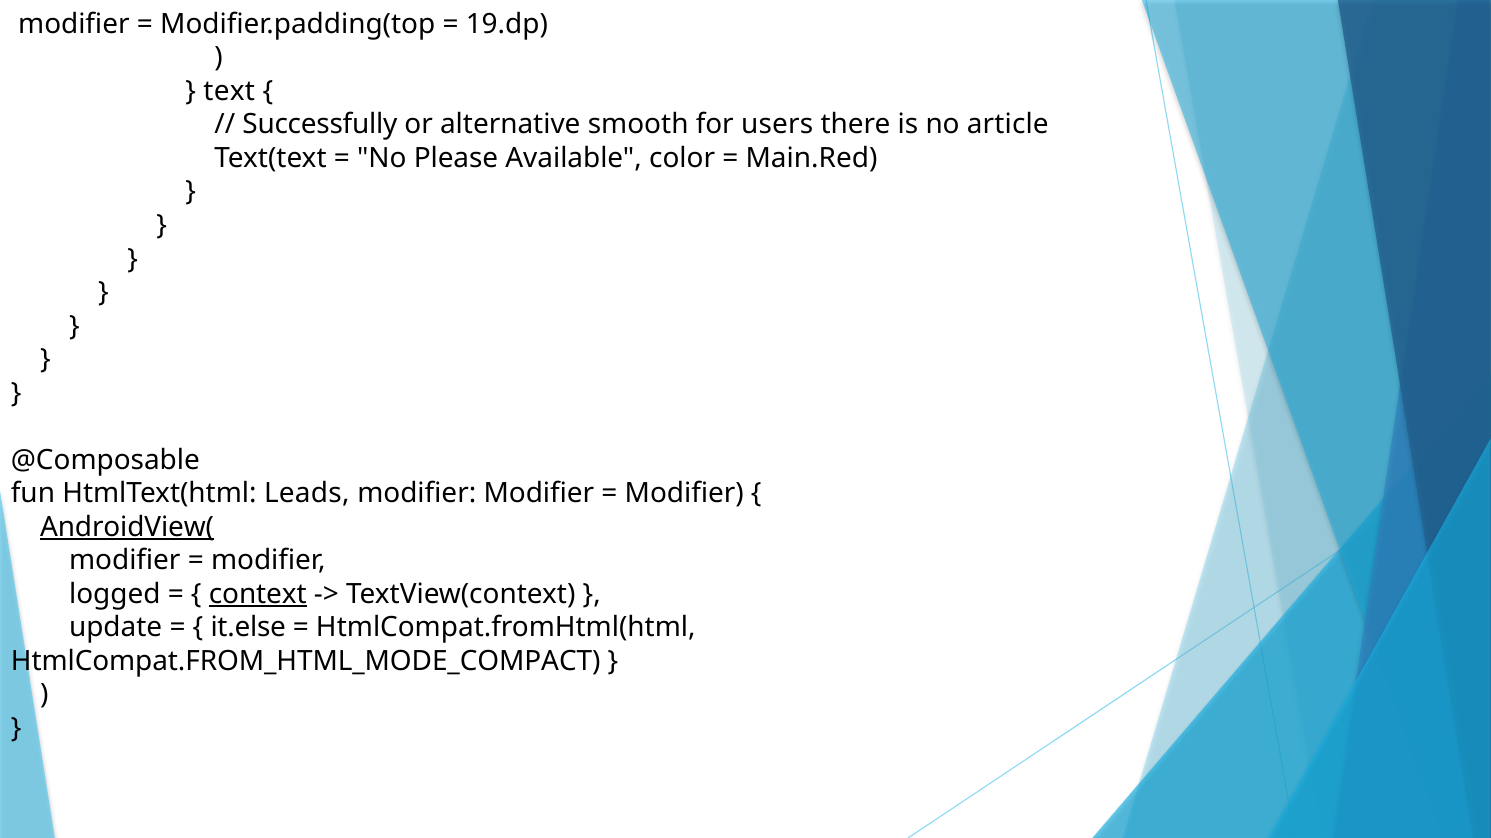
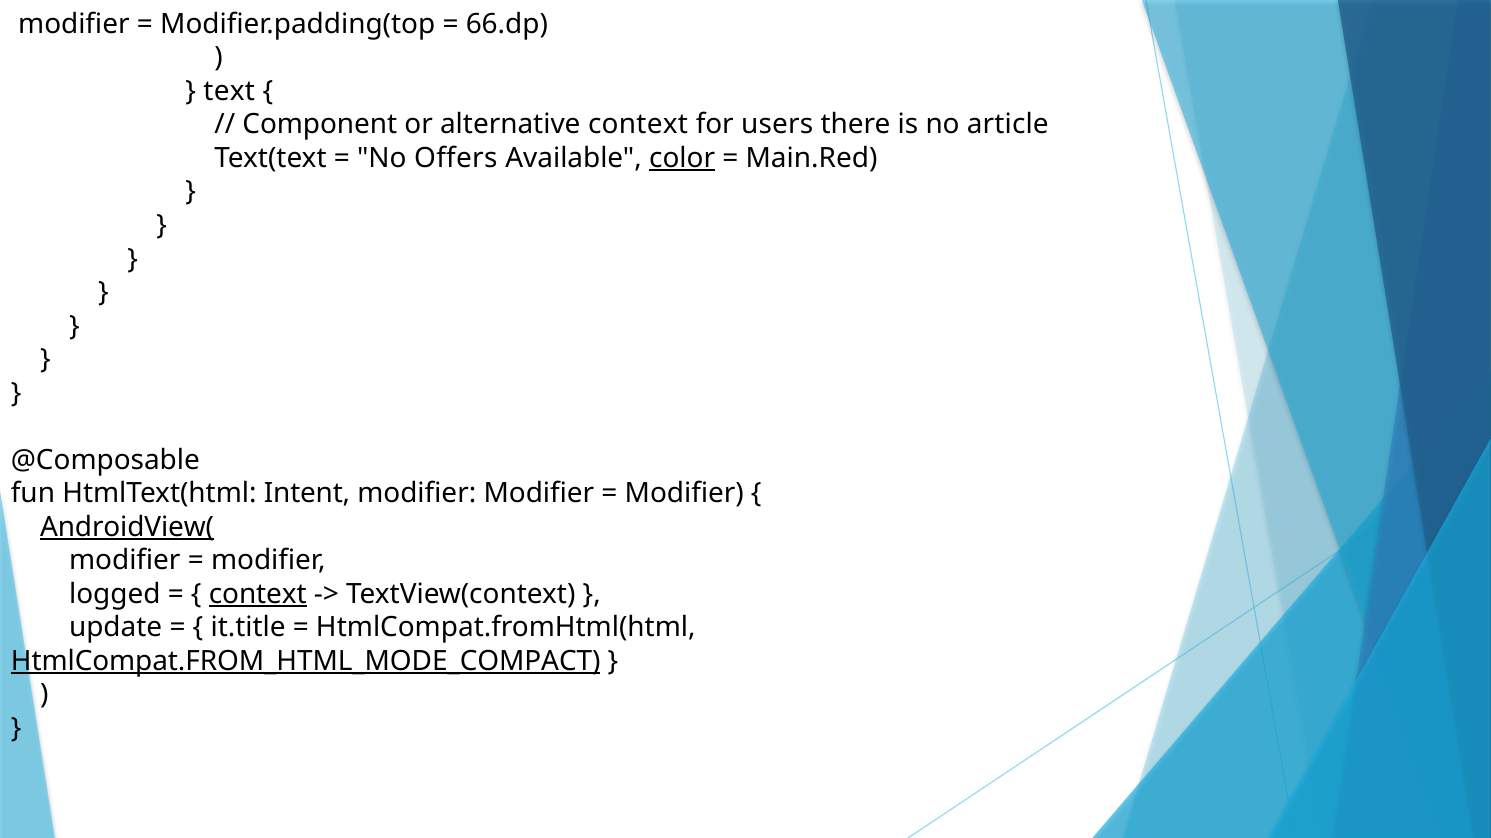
19.dp: 19.dp -> 66.dp
Successfully: Successfully -> Component
alternative smooth: smooth -> context
Please: Please -> Offers
color underline: none -> present
Leads: Leads -> Intent
it.else: it.else -> it.title
HtmlCompat.FROM_HTML_MODE_COMPACT underline: none -> present
